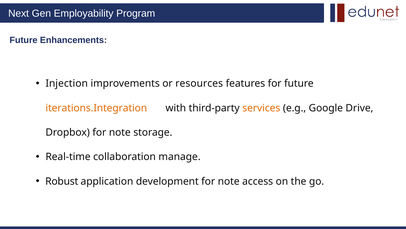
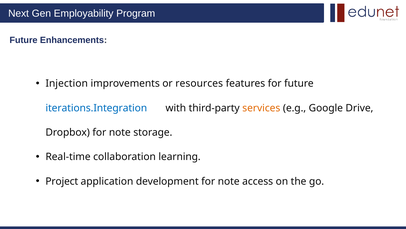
iterations.Integration colour: orange -> blue
manage: manage -> learning
Robust: Robust -> Project
